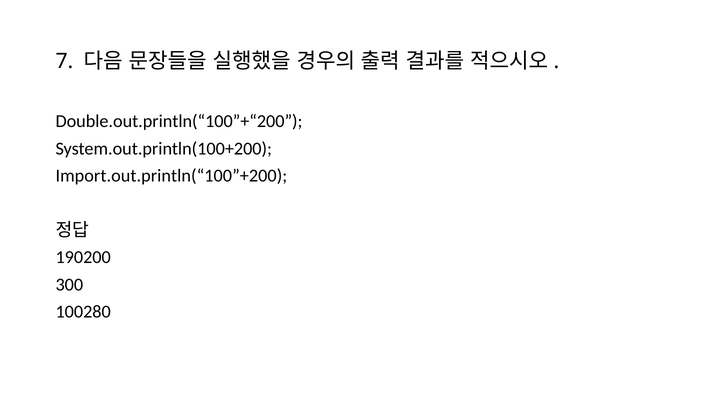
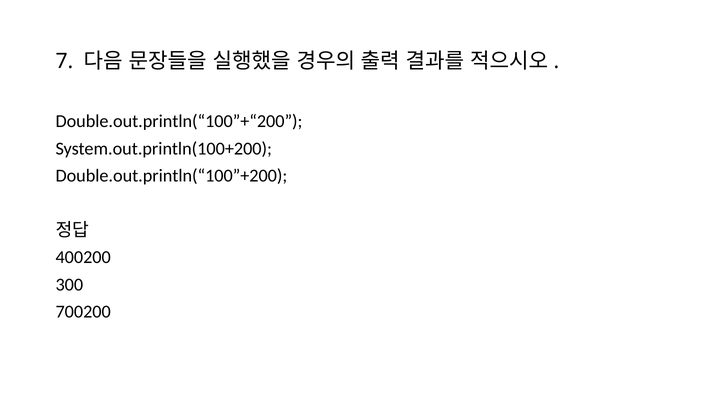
Import.out.println(“100”+200: Import.out.println(“100”+200 -> Double.out.println(“100”+200
190200: 190200 -> 400200
100280: 100280 -> 700200
